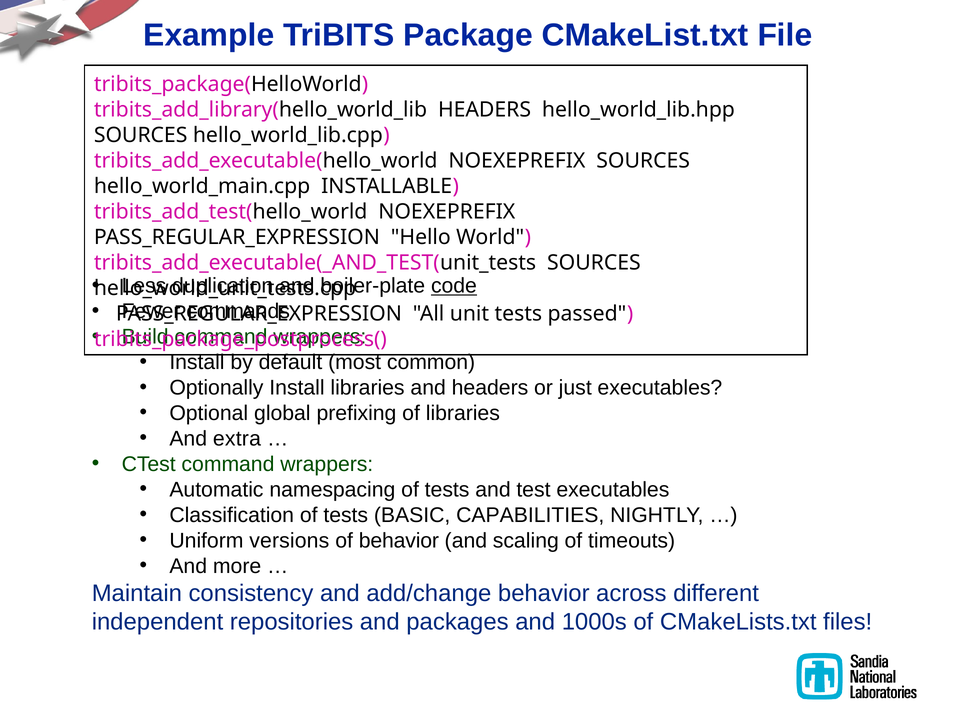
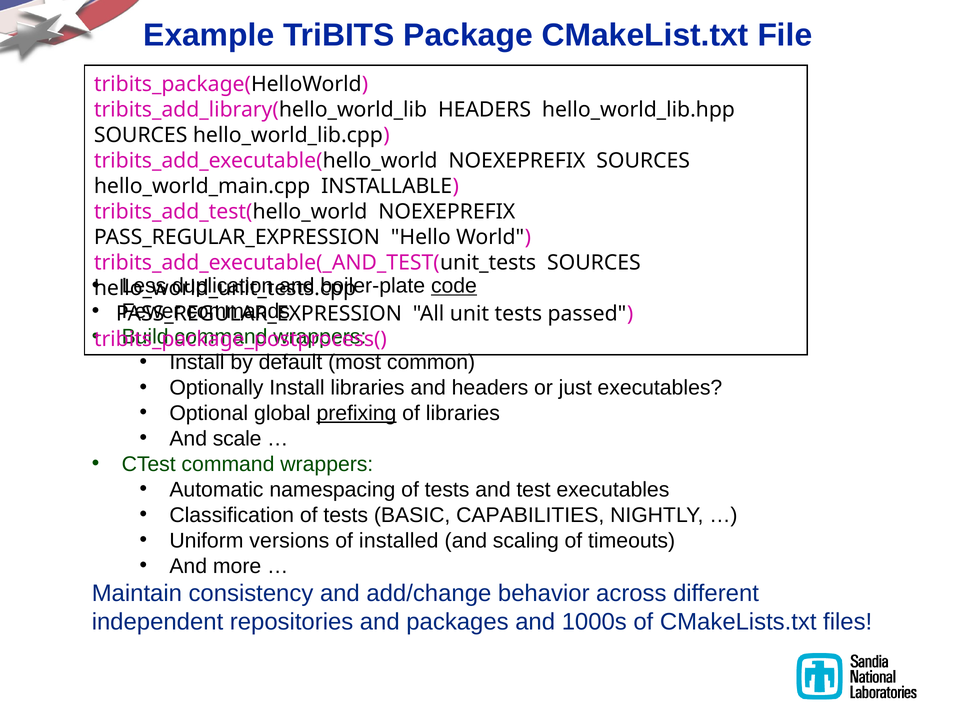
prefixing underline: none -> present
extra: extra -> scale
of behavior: behavior -> installed
